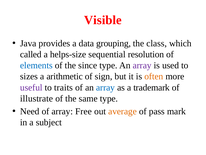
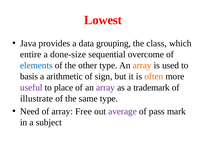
Visible: Visible -> Lowest
called: called -> entire
helps-size: helps-size -> done-size
resolution: resolution -> overcome
since: since -> other
array at (142, 65) colour: purple -> orange
sizes: sizes -> basis
traits: traits -> place
array at (106, 87) colour: blue -> purple
average colour: orange -> purple
